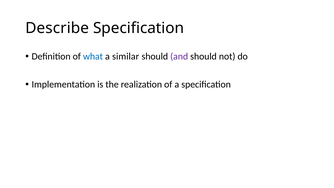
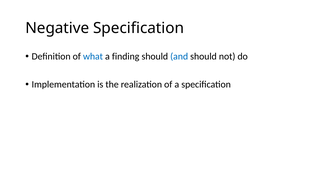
Describe: Describe -> Negative
similar: similar -> finding
and colour: purple -> blue
